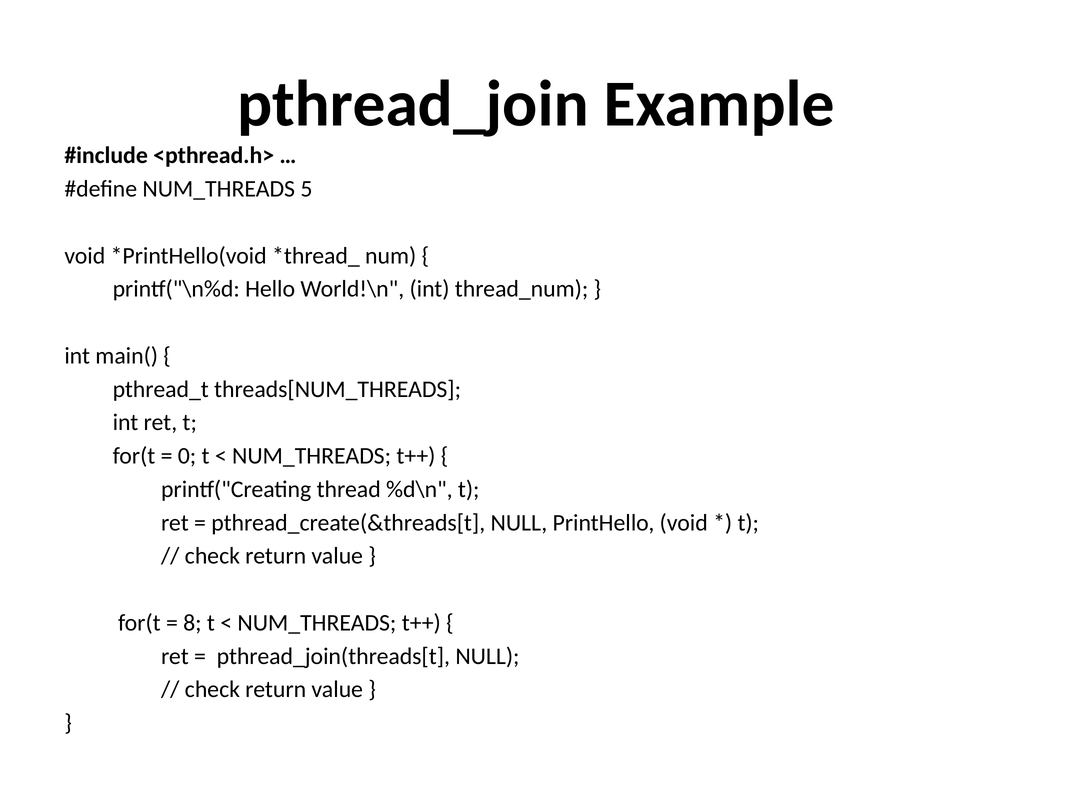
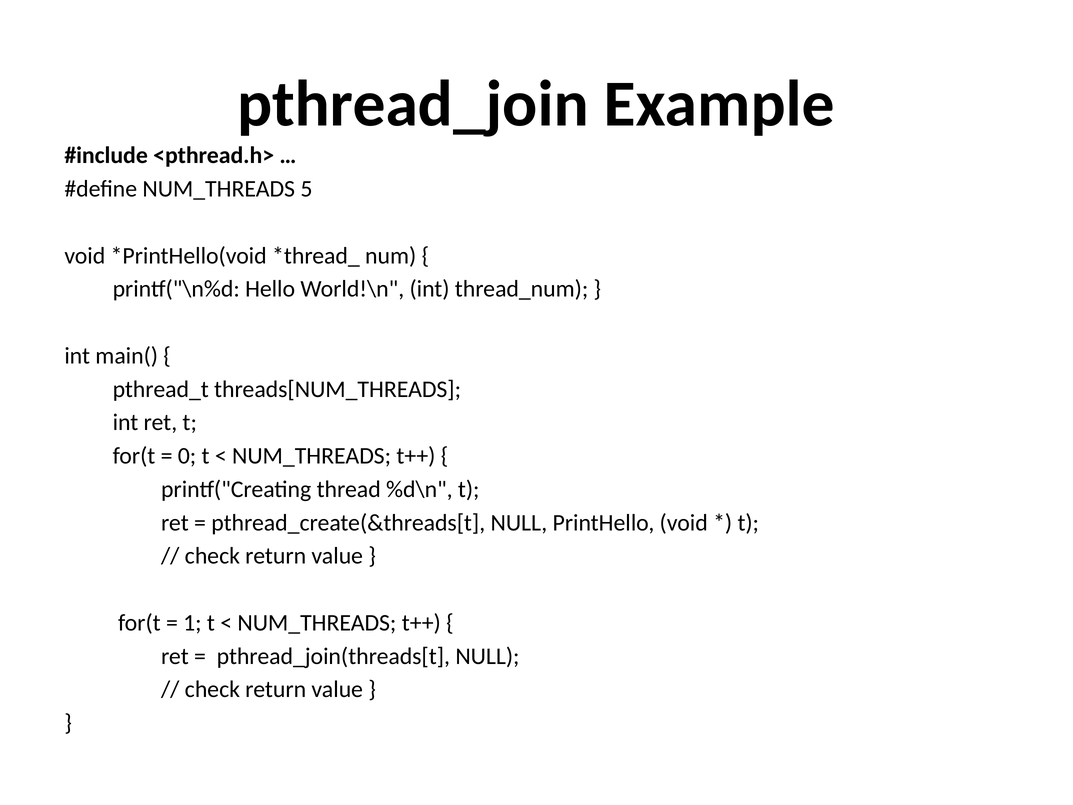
8: 8 -> 1
